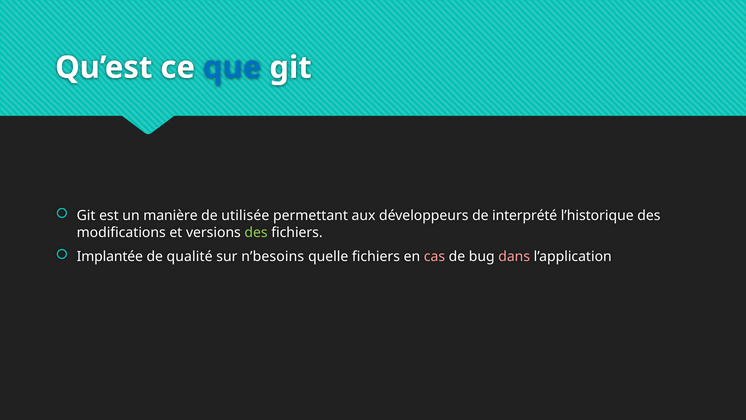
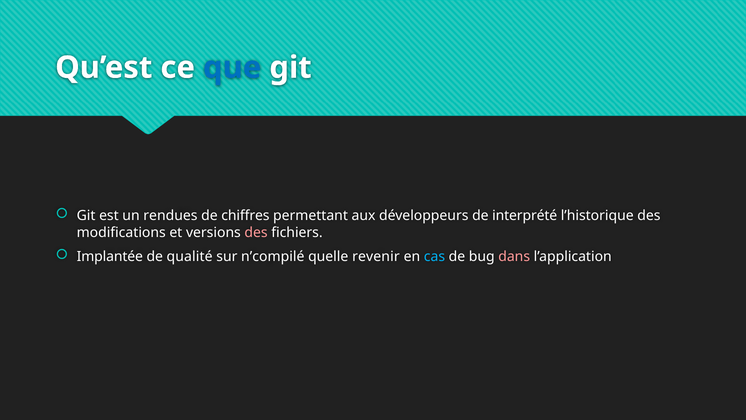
manière: manière -> rendues
utilisée: utilisée -> chiffres
des at (256, 232) colour: light green -> pink
n’besoins: n’besoins -> n’compilé
quelle fichiers: fichiers -> revenir
cas colour: pink -> light blue
